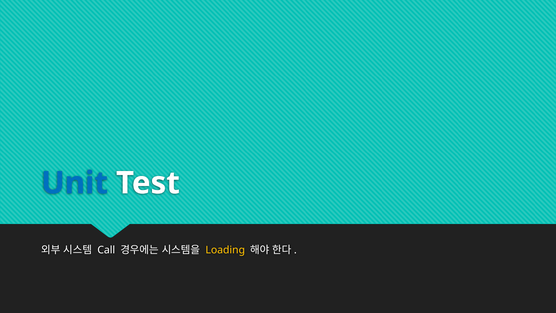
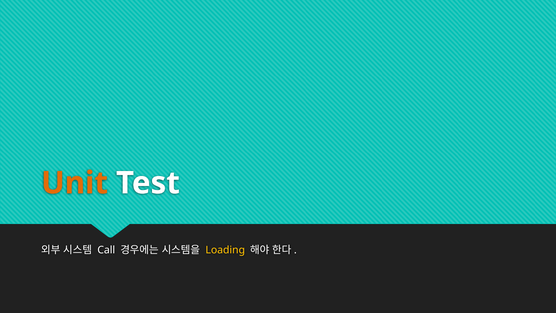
Unit colour: blue -> orange
